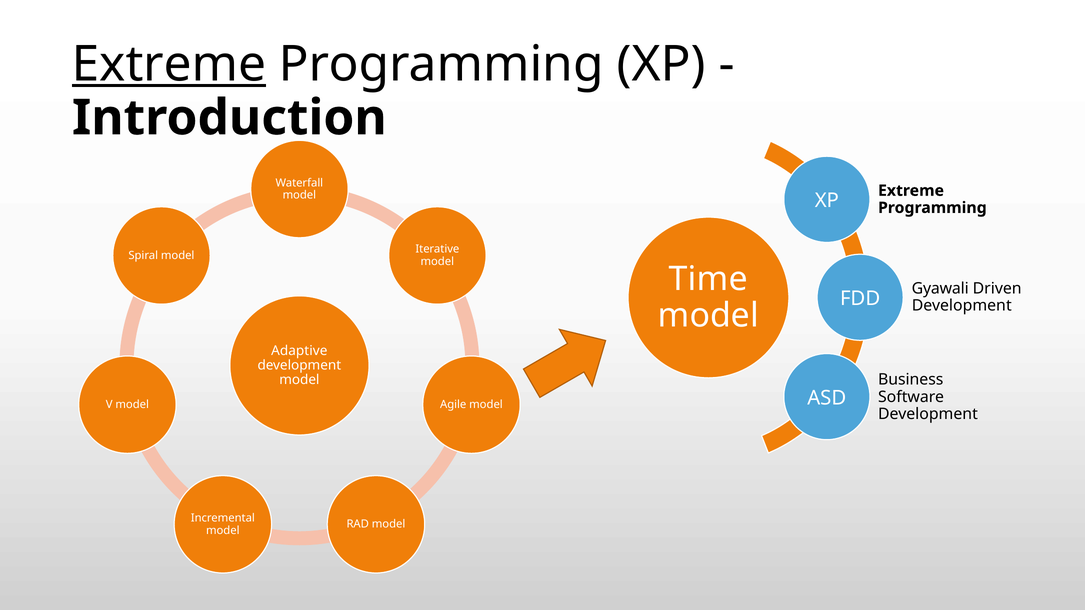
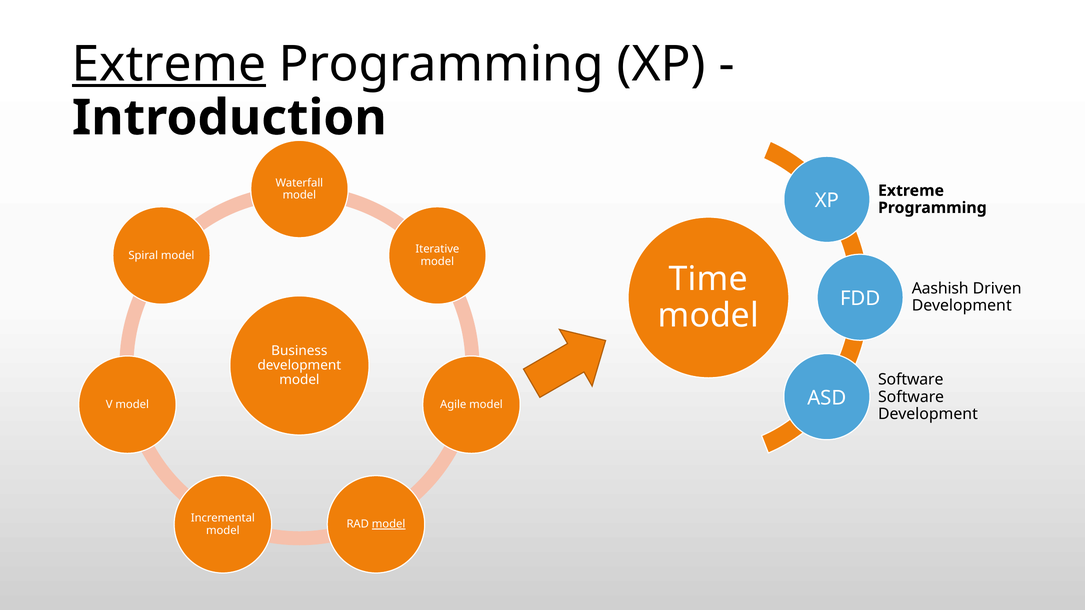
Gyawali: Gyawali -> Aashish
Adaptive: Adaptive -> Business
Business at (911, 380): Business -> Software
model at (389, 524) underline: none -> present
